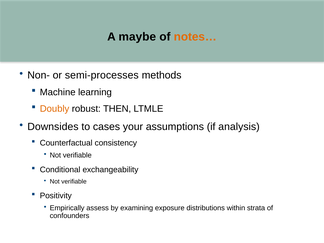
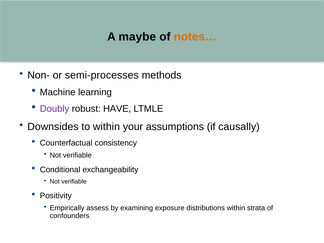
Doubly colour: orange -> purple
THEN: THEN -> HAVE
to cases: cases -> within
analysis: analysis -> causally
